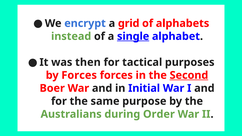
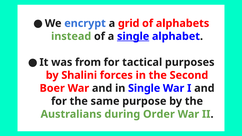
then: then -> from
by Forces: Forces -> Shalini
Second underline: present -> none
in Initial: Initial -> Single
